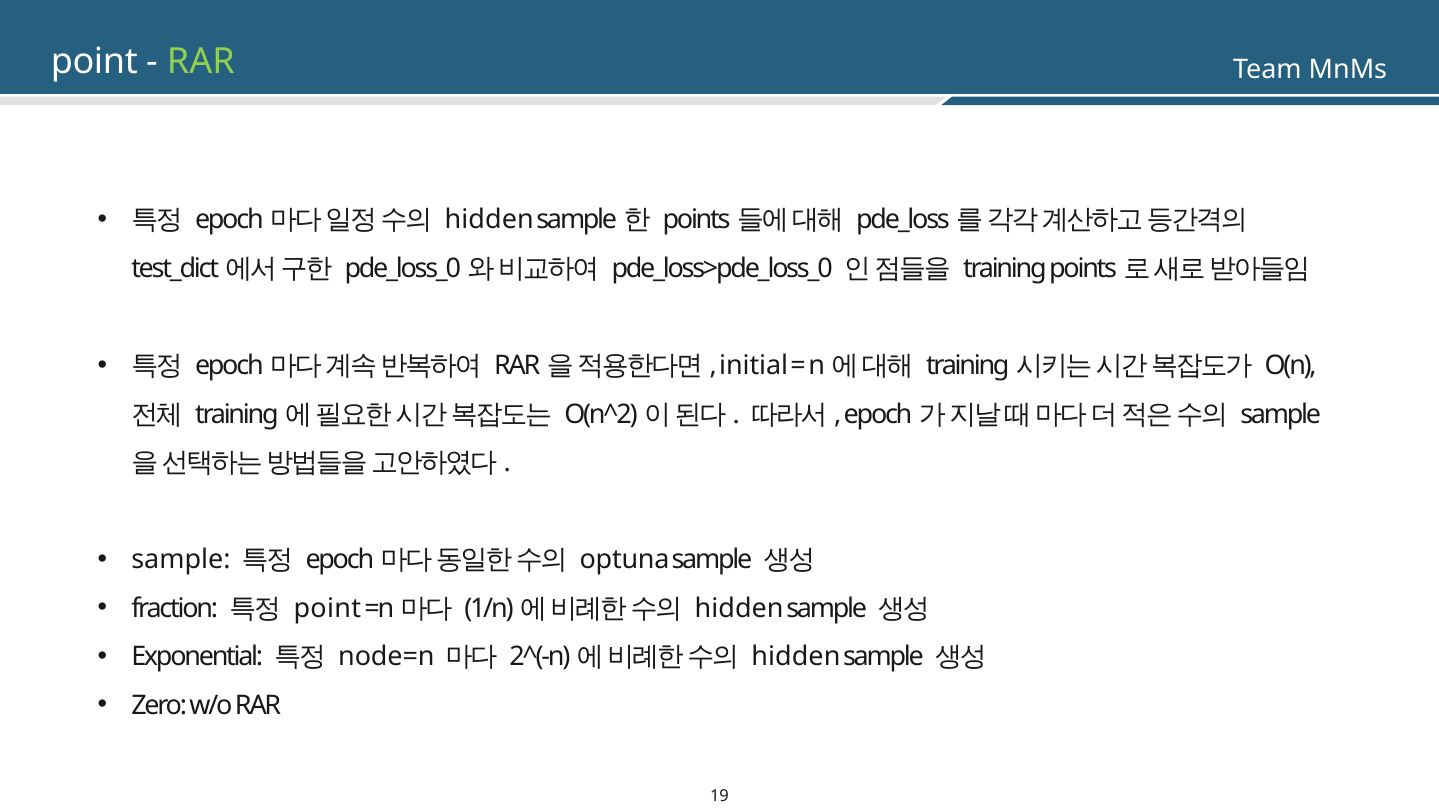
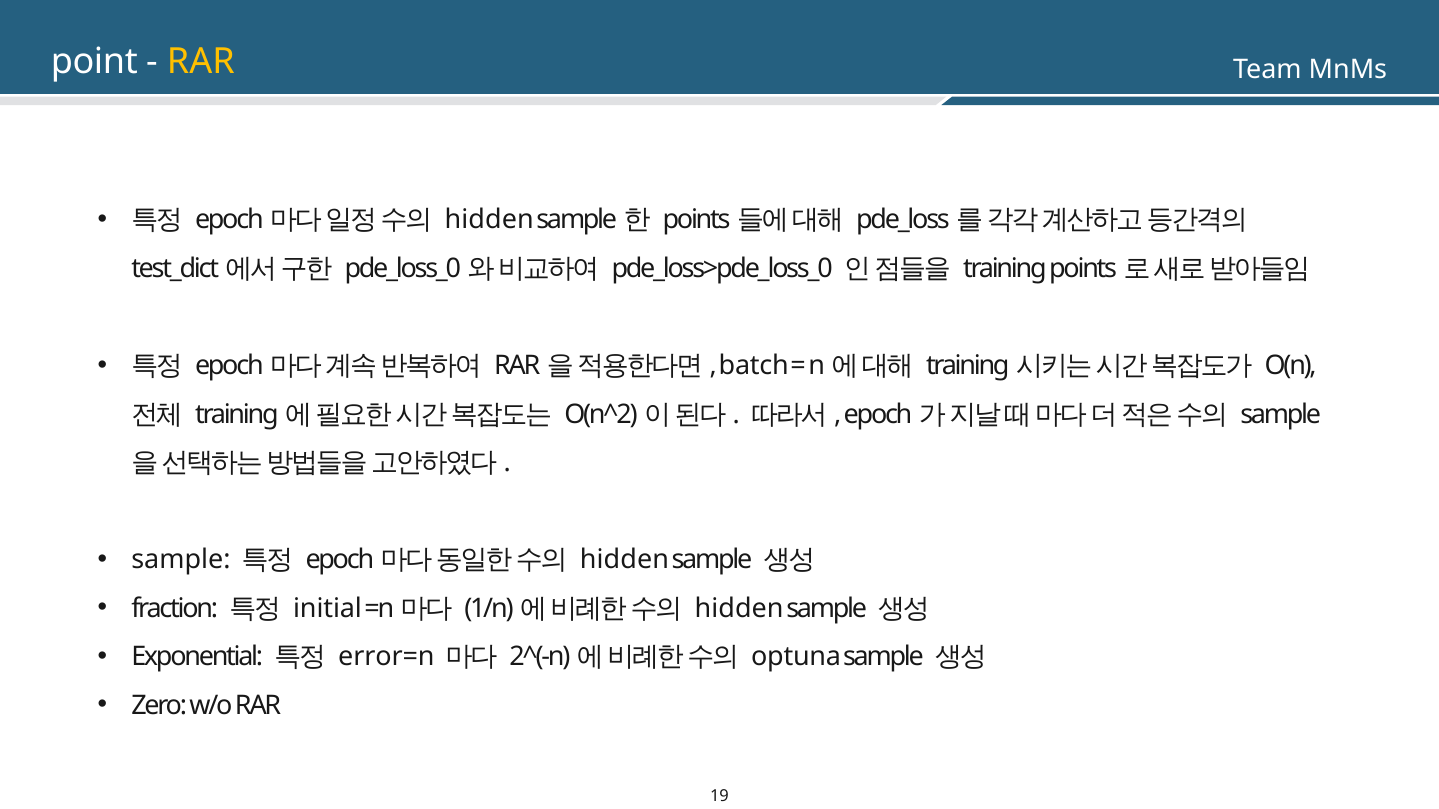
RAR at (201, 61) colour: light green -> yellow
initial: initial -> batch
optuna at (625, 560): optuna -> hidden
point at (327, 609): point -> initial
node=n: node=n -> error=n
hidden at (796, 657): hidden -> optuna
